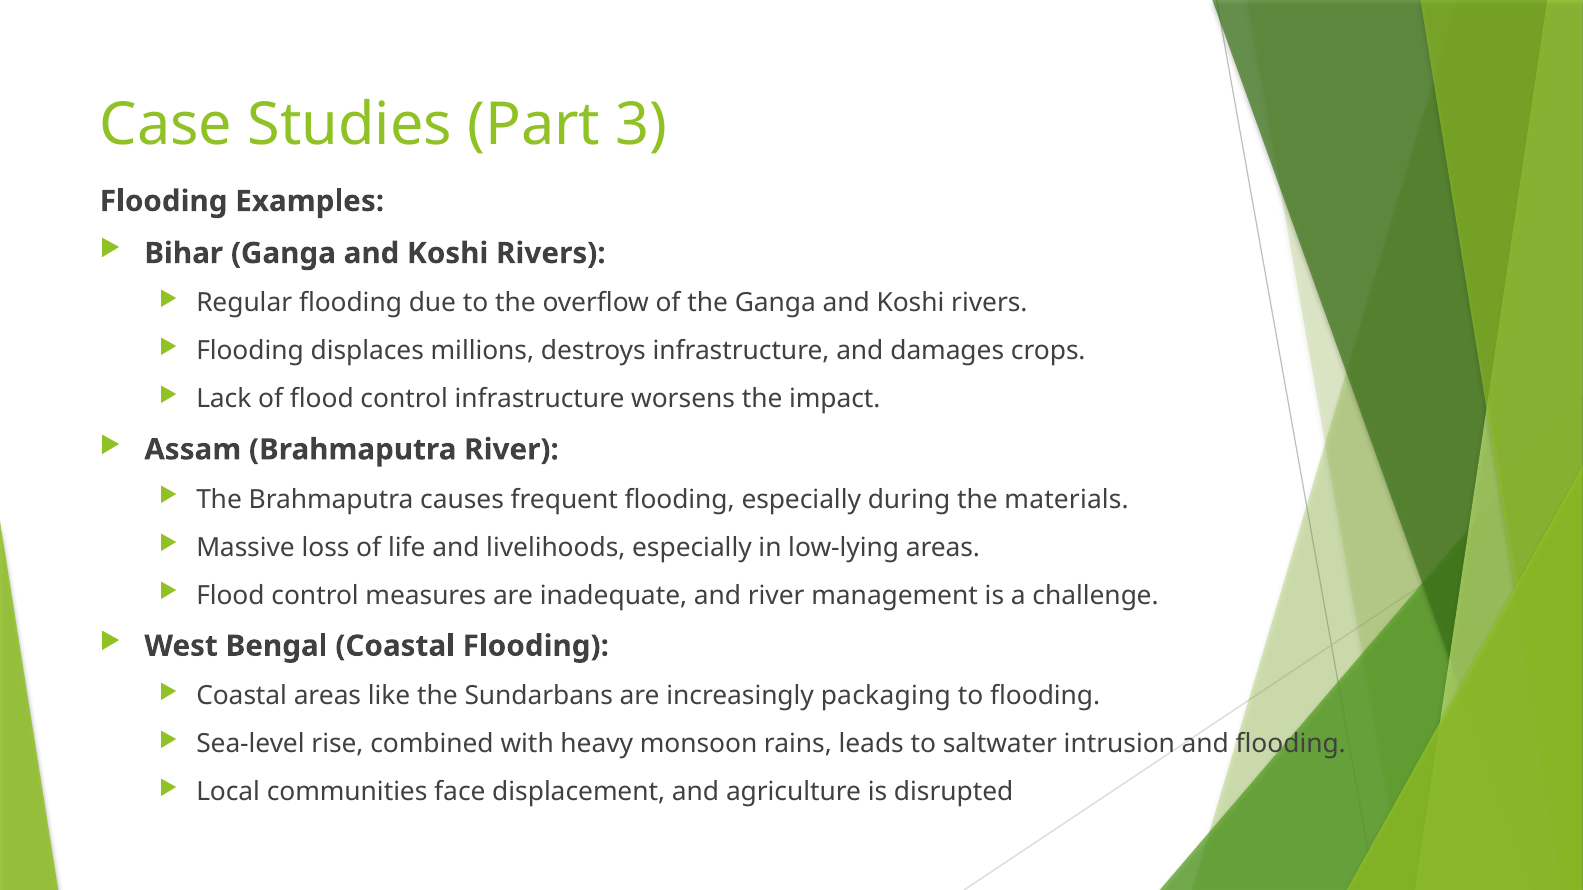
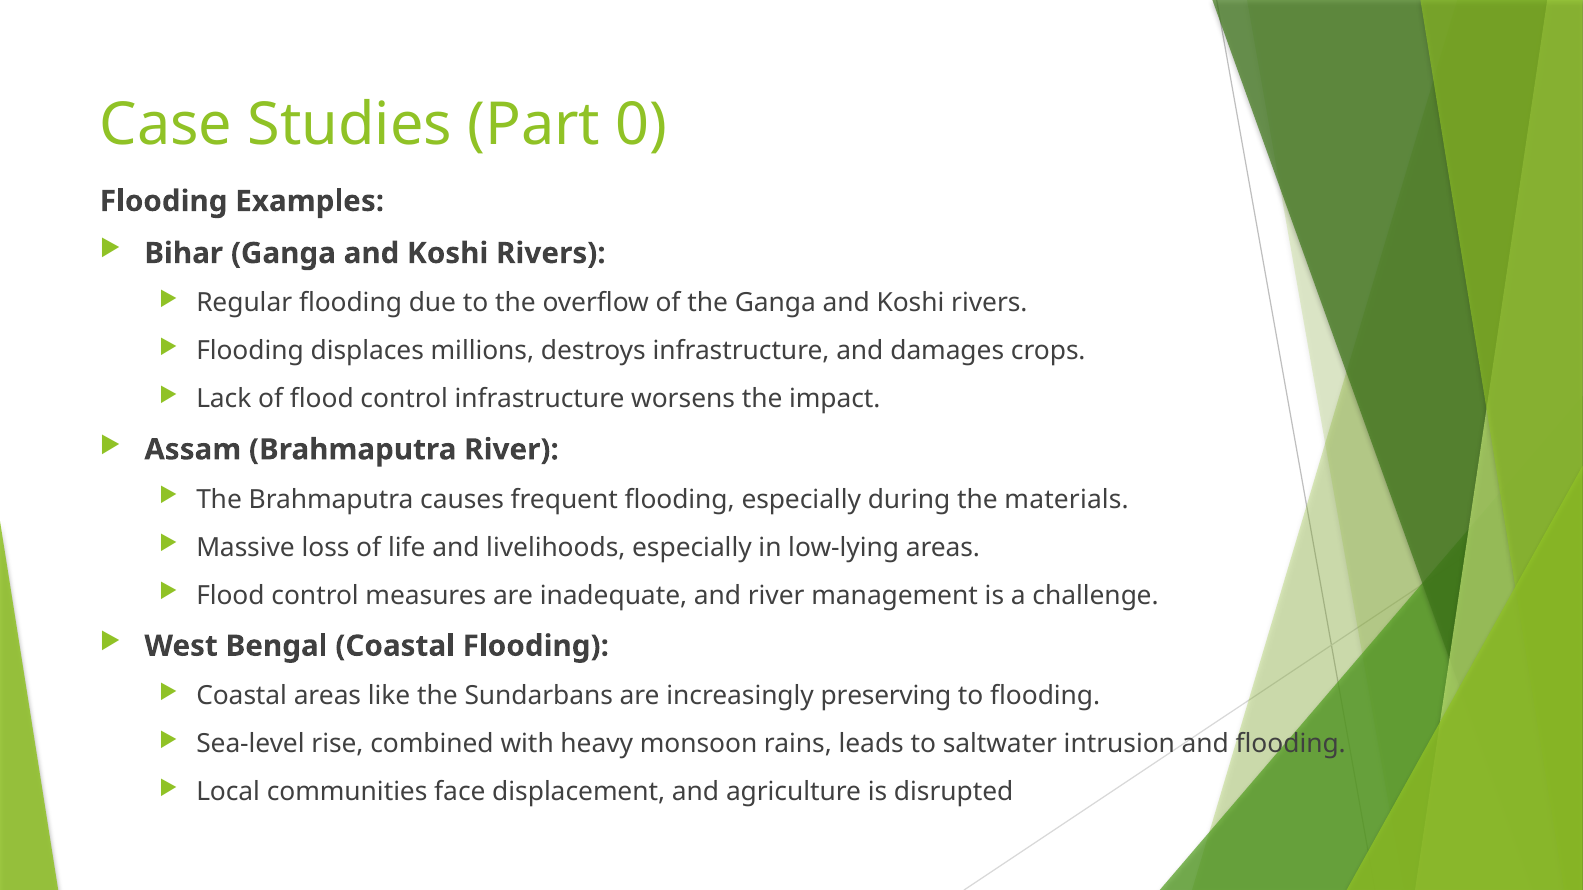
3: 3 -> 0
packaging: packaging -> preserving
